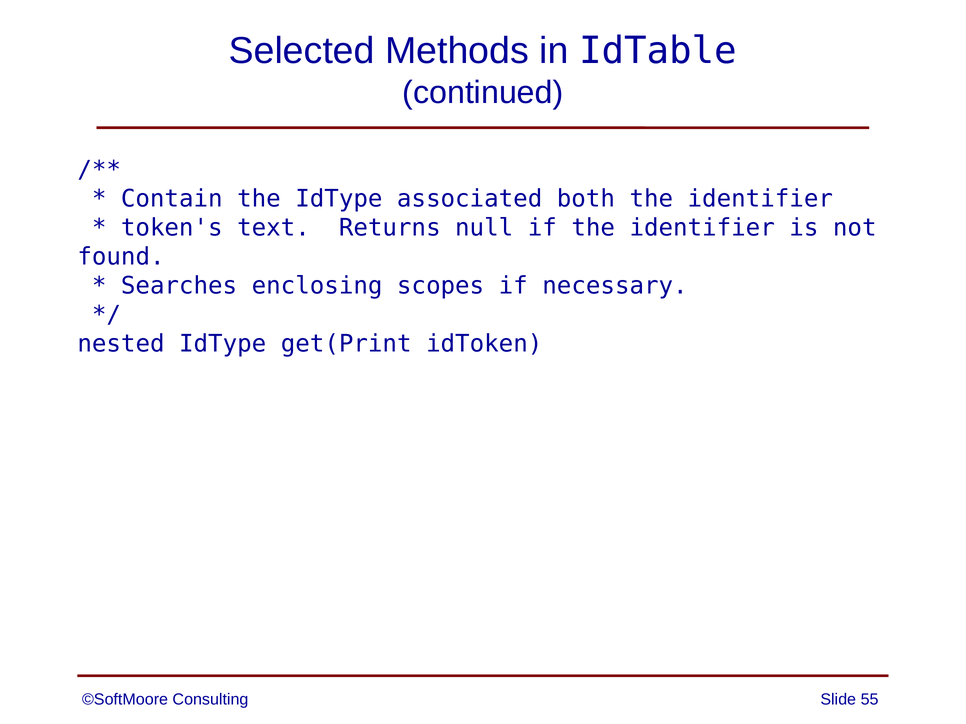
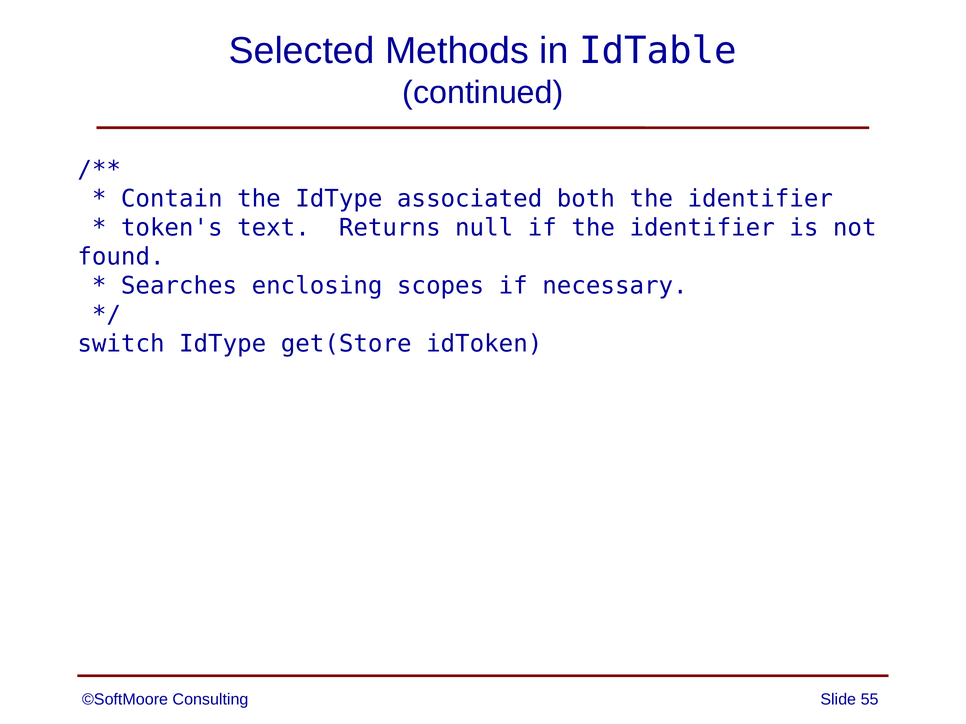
nested: nested -> switch
get(Print: get(Print -> get(Store
